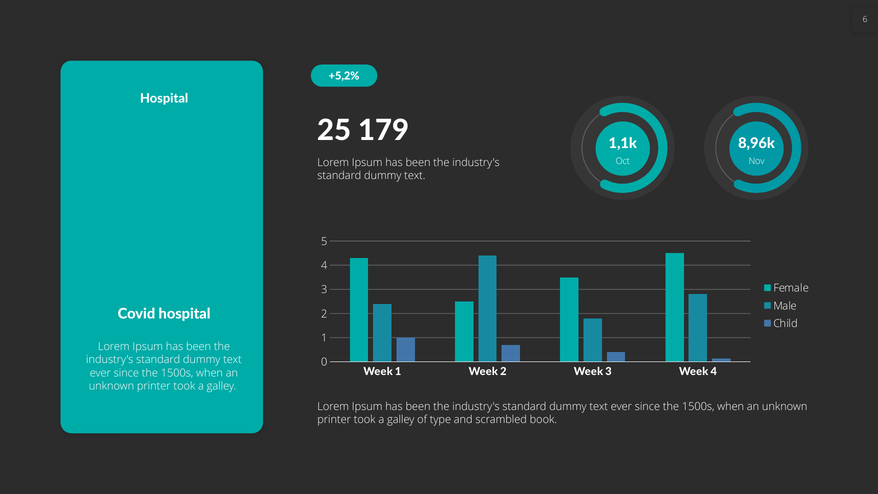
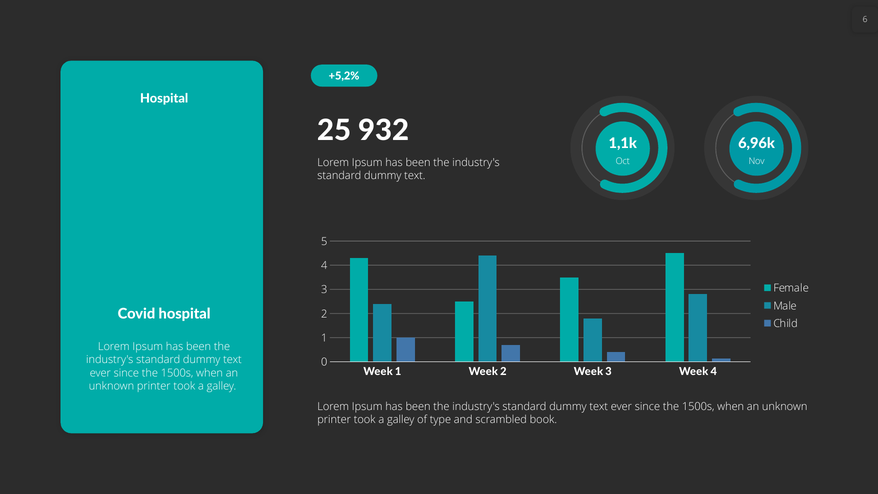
179: 179 -> 932
8,96k: 8,96k -> 6,96k
